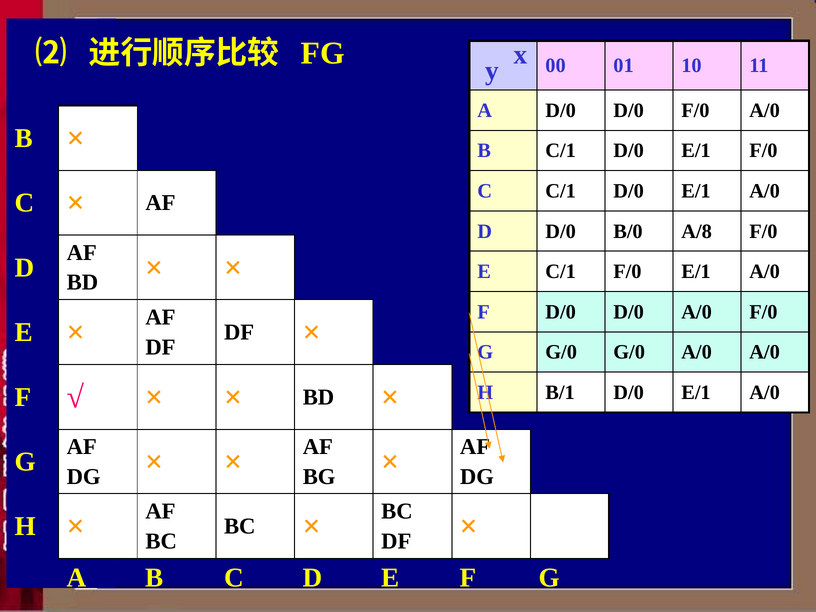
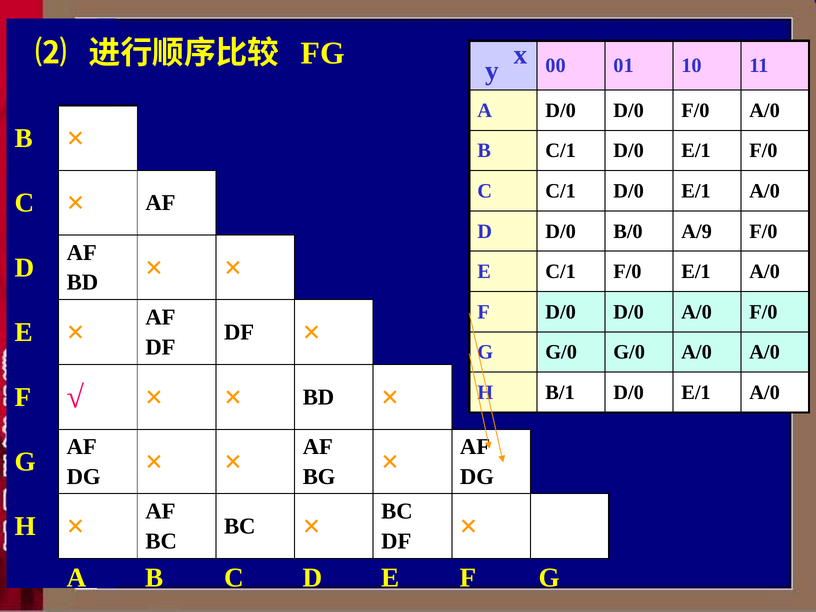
A/8: A/8 -> A/9
